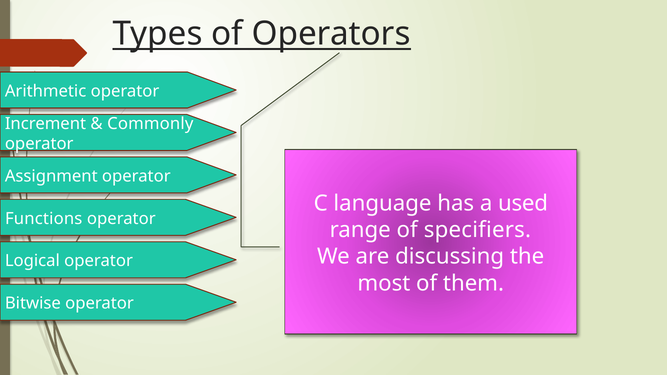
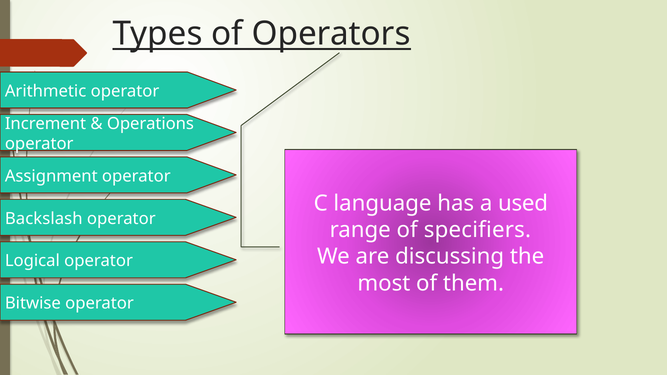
Commonly: Commonly -> Operations
Functions: Functions -> Backslash
